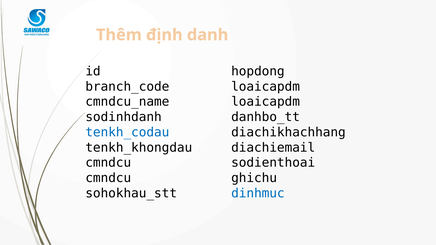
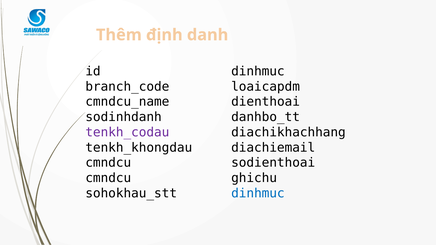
hopdong at (258, 71): hopdong -> dinhmuc
loaicapdm at (266, 102): loaicapdm -> dienthoai
tenkh_codau colour: blue -> purple
